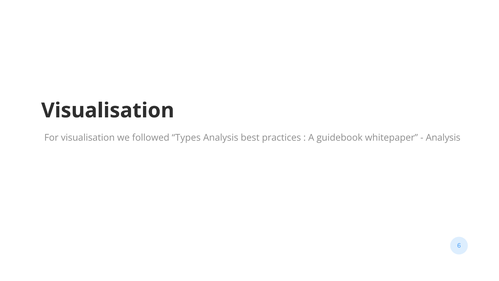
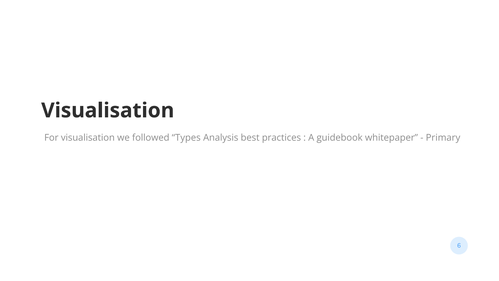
Analysis at (443, 138): Analysis -> Primary
